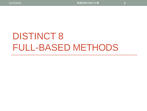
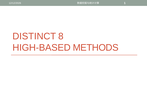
FULL-BASED: FULL-BASED -> HIGH-BASED
